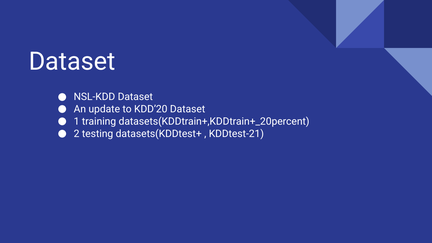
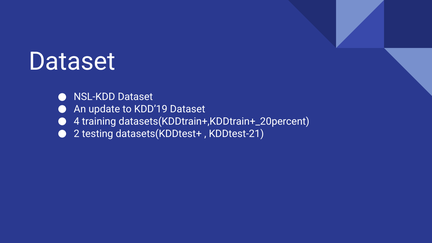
KDD’20: KDD’20 -> KDD’19
1: 1 -> 4
